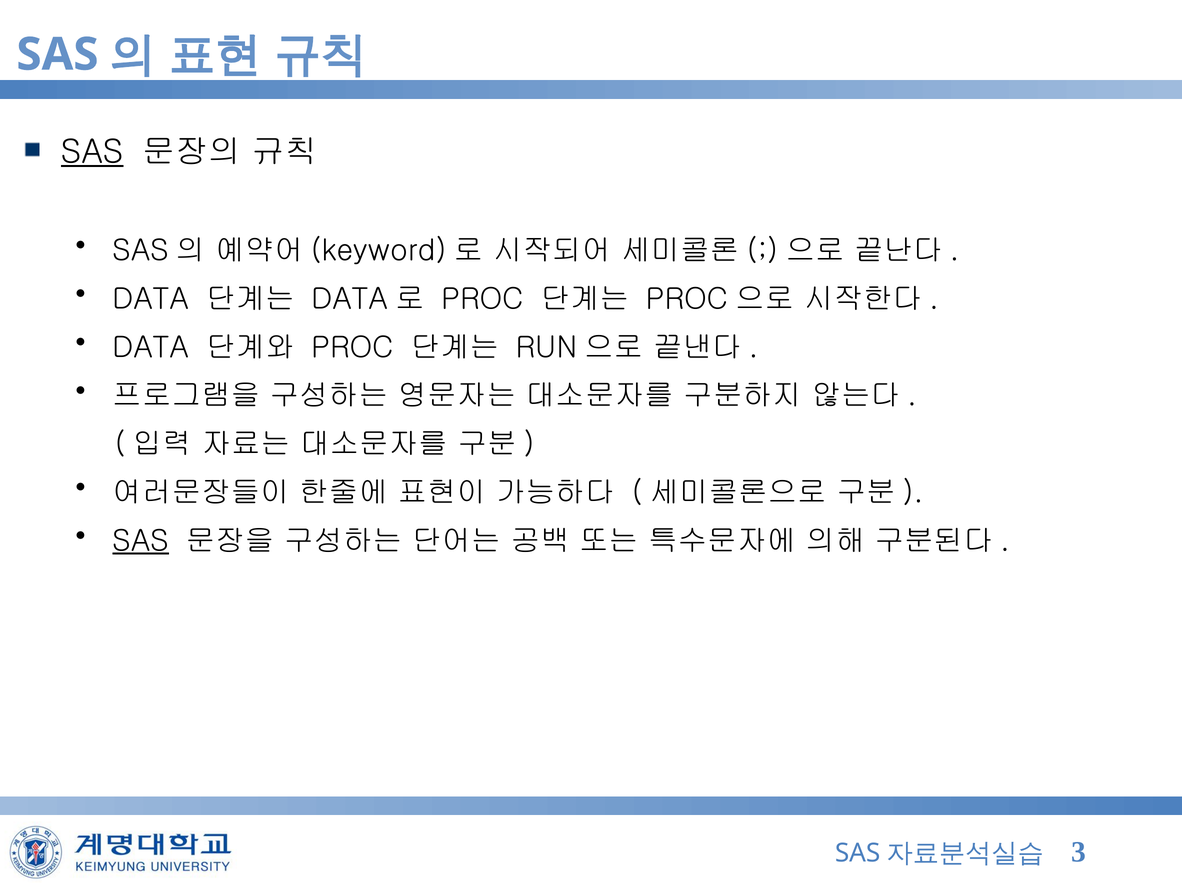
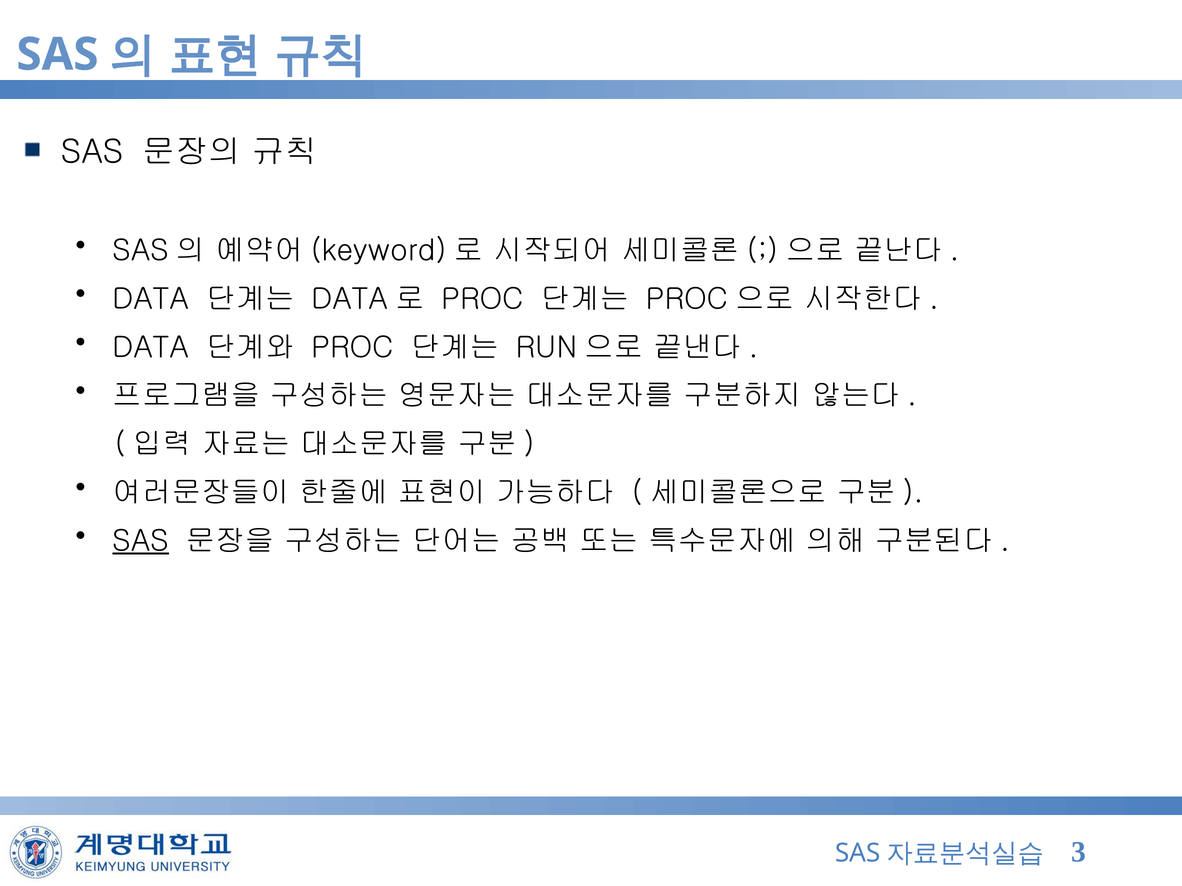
SAS at (92, 152) underline: present -> none
